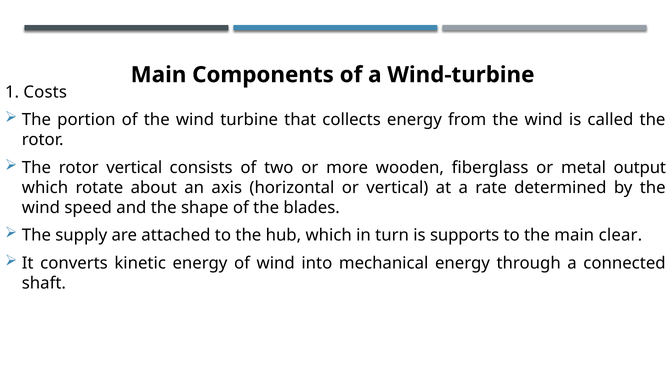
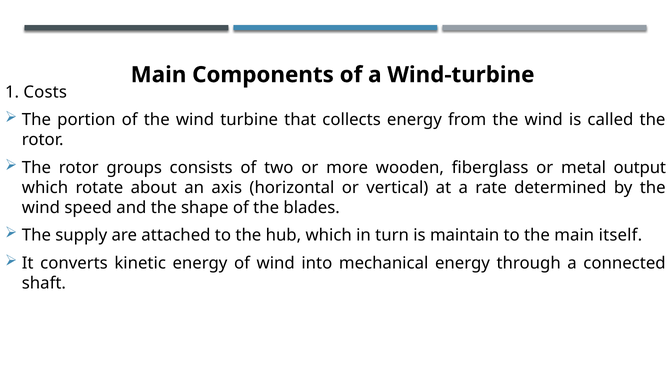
rotor vertical: vertical -> groups
supports: supports -> maintain
clear: clear -> itself
